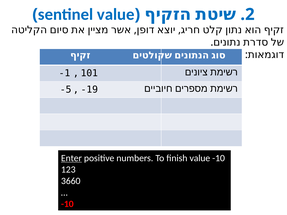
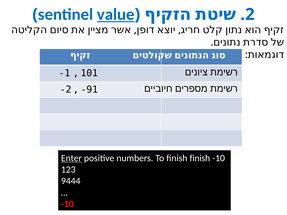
value at (116, 14) underline: none -> present
-5: -5 -> -2
-19: -19 -> -91
finish value: value -> finish
3660: 3660 -> 9444
